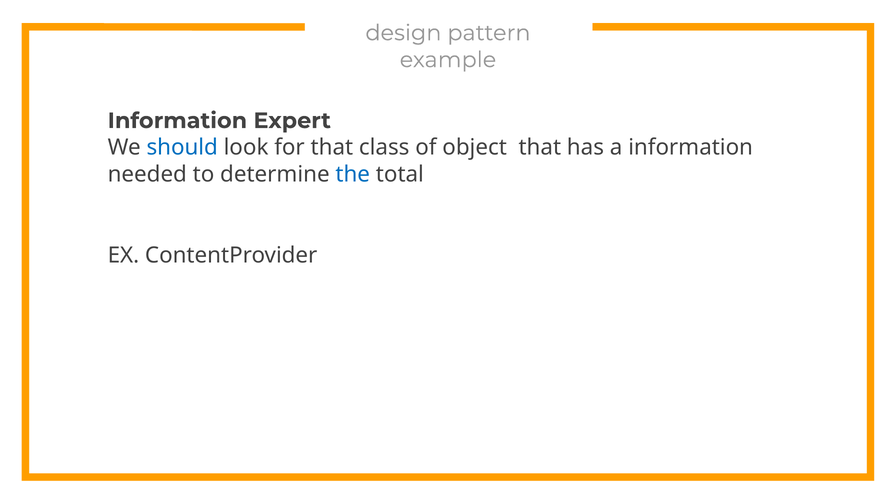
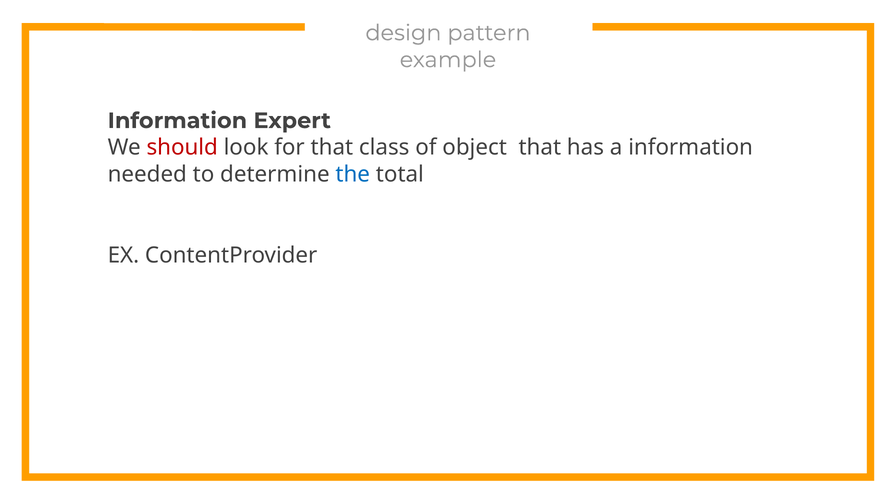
should colour: blue -> red
